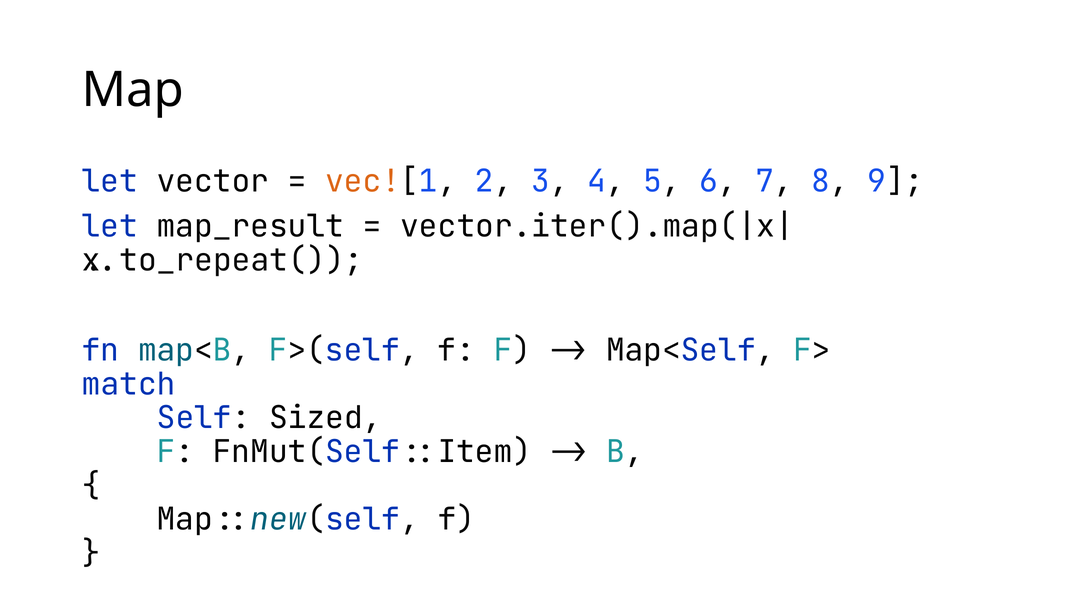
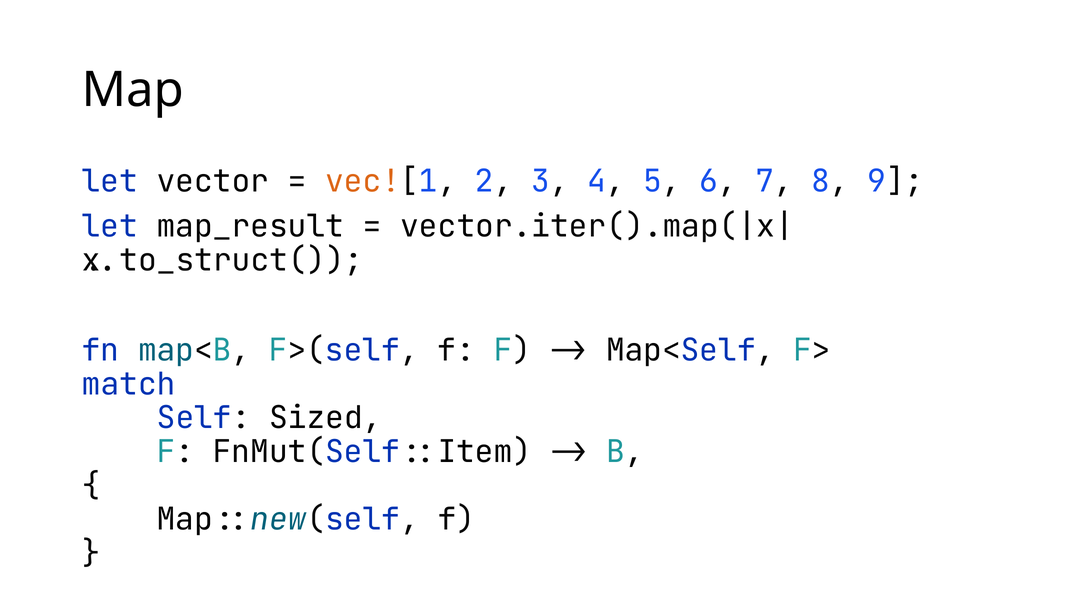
x.to_repeat(: x.to_repeat( -> x.to_struct(
